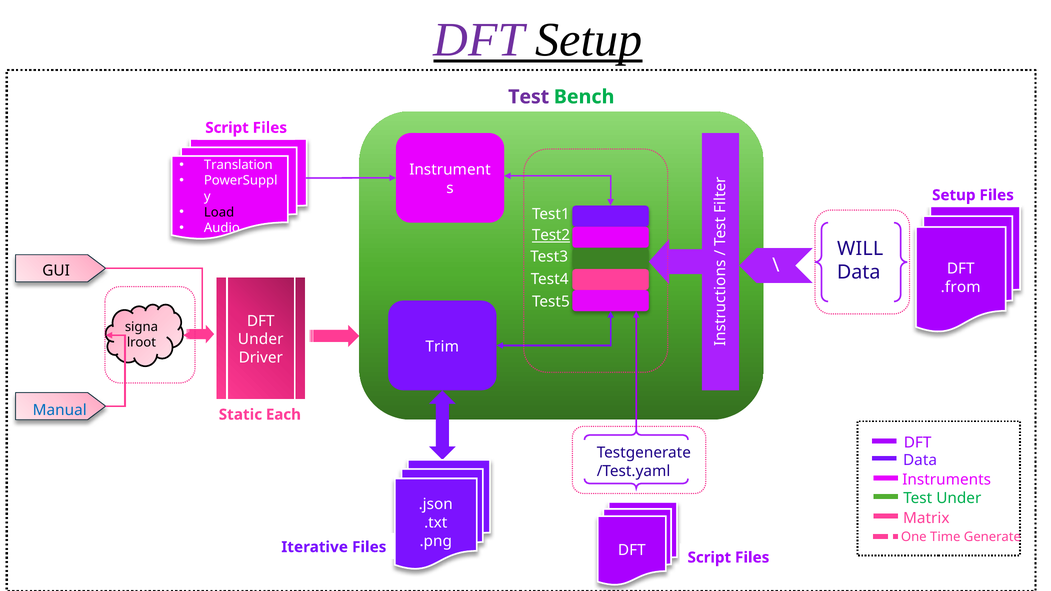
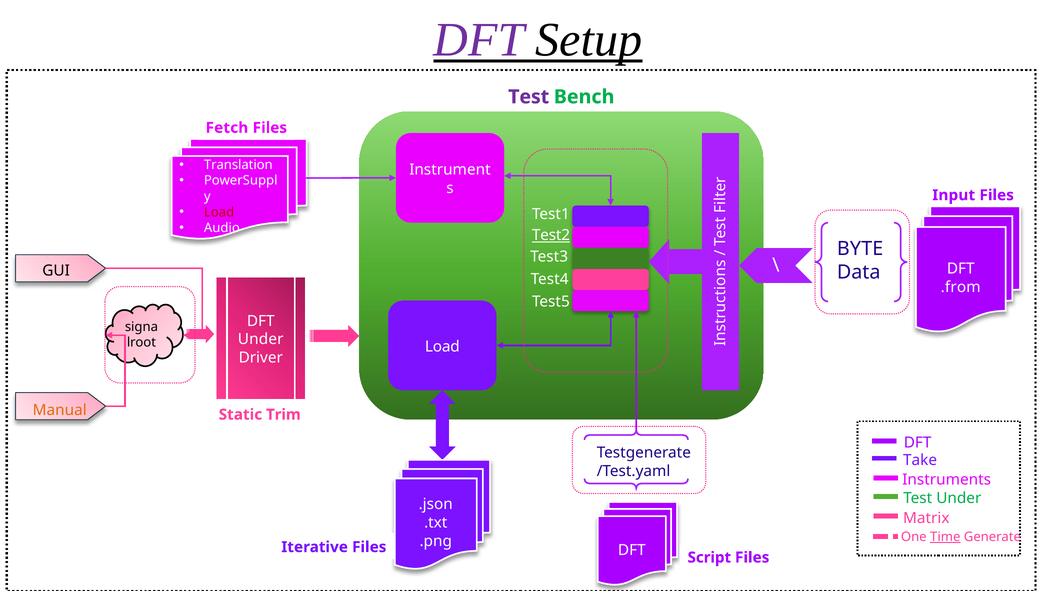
Script at (227, 128): Script -> Fetch
Setup at (954, 195): Setup -> Input
Load at (219, 212) colour: black -> red
WILL: WILL -> BYTE
Trim at (442, 347): Trim -> Load
Manual colour: blue -> orange
Each: Each -> Trim
Data at (920, 460): Data -> Take
Time underline: none -> present
